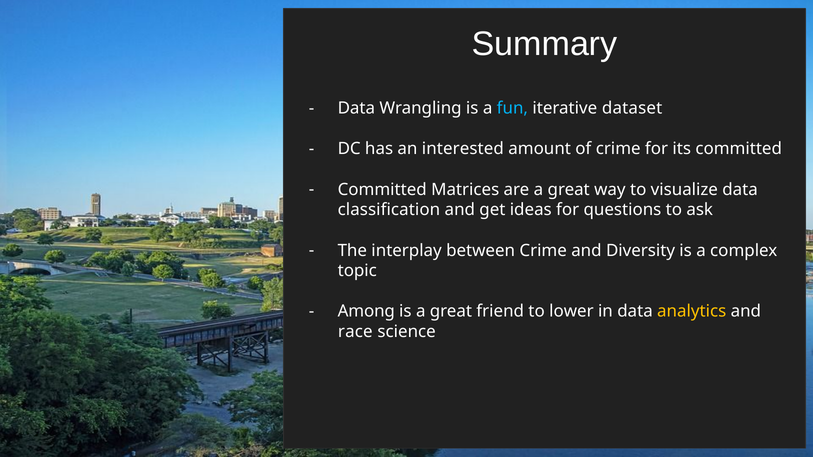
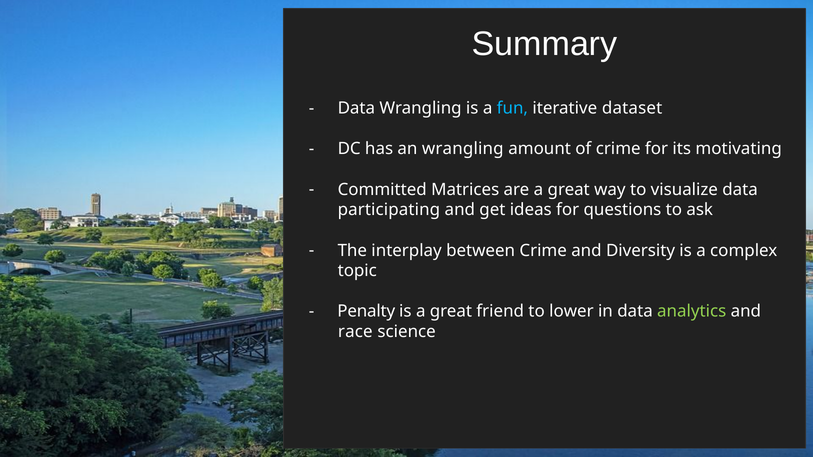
an interested: interested -> wrangling
its committed: committed -> motivating
classification: classification -> participating
Among: Among -> Penalty
analytics colour: yellow -> light green
